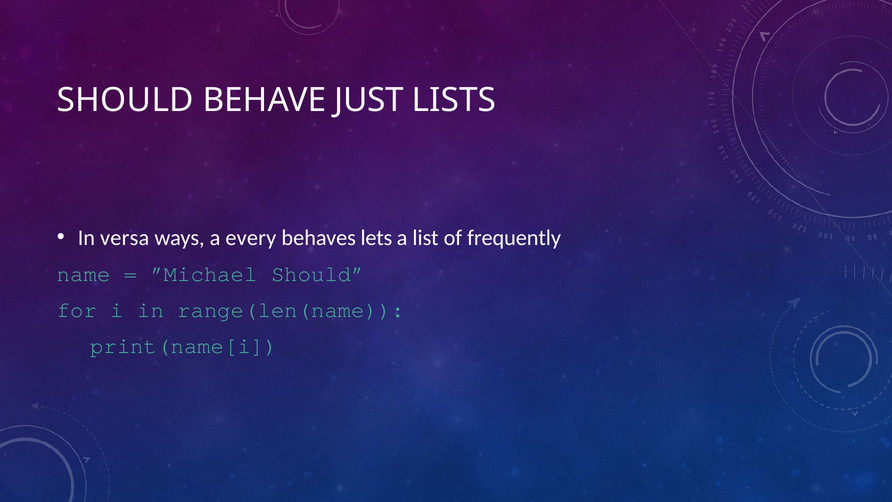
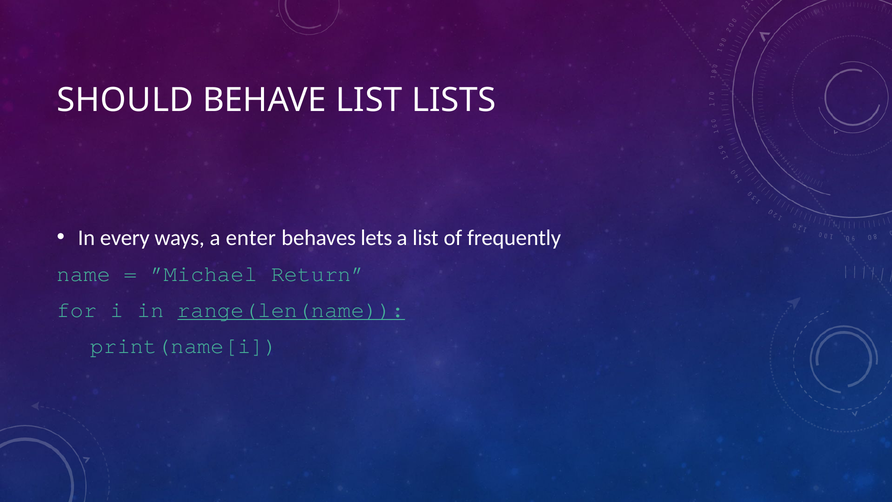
BEHAVE JUST: JUST -> LIST
versa: versa -> every
every: every -> enter
”Michael Should: Should -> Return
range(len(name underline: none -> present
